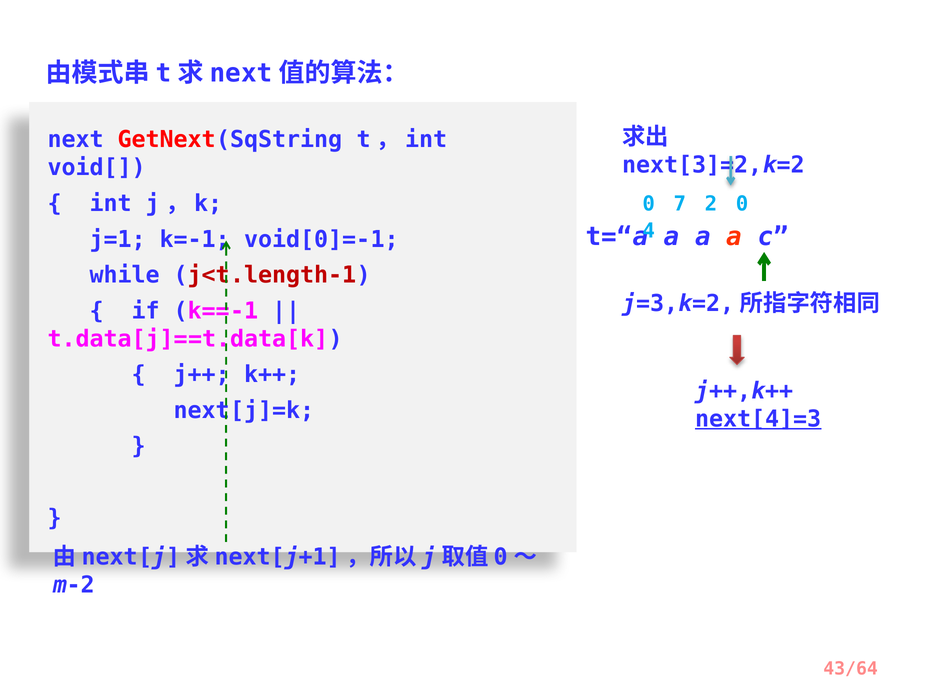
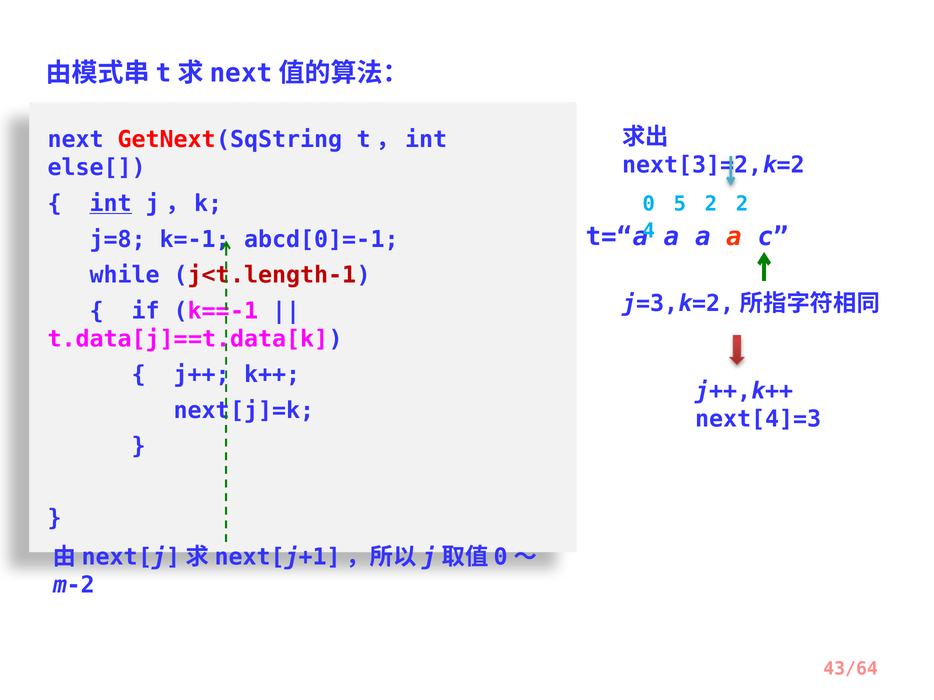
void[: void[ -> else[
int underline: none -> present
7: 7 -> 5
2 0: 0 -> 2
j=1: j=1 -> j=8
void[0]=-1: void[0]=-1 -> abcd[0]=-1
next[4]=3 underline: present -> none
